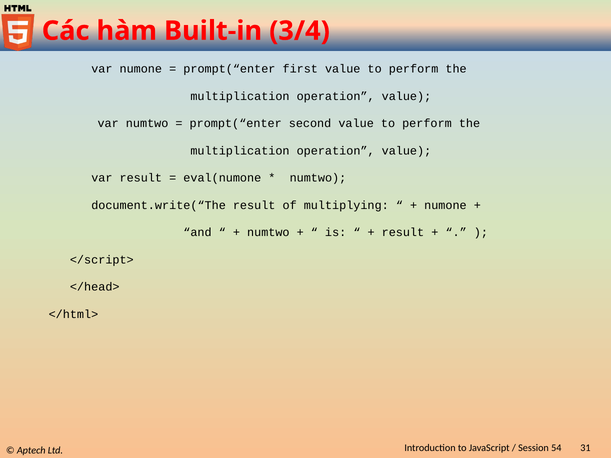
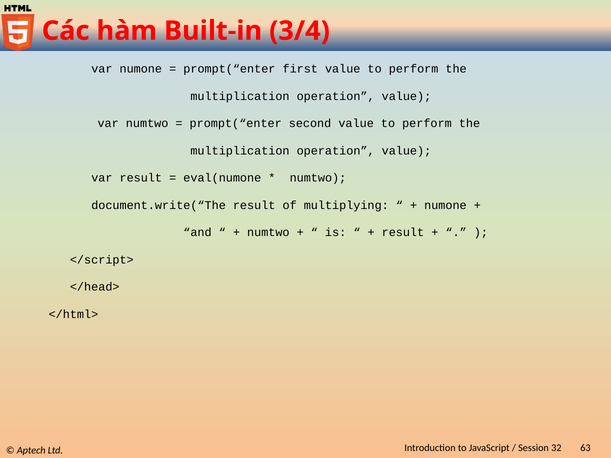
54: 54 -> 32
31: 31 -> 63
